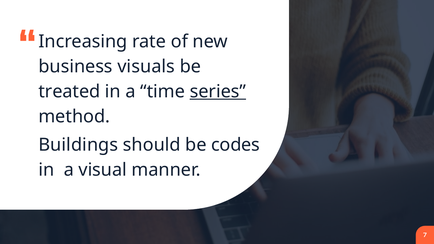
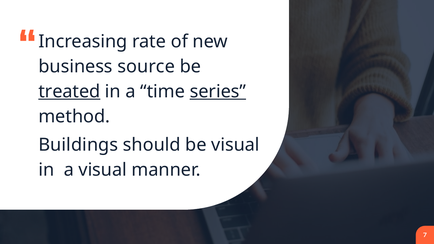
visuals: visuals -> source
treated underline: none -> present
be codes: codes -> visual
